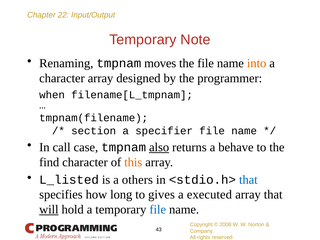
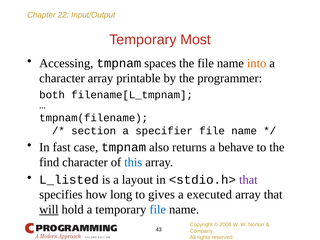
Note: Note -> Most
Renaming: Renaming -> Accessing
moves: moves -> spaces
designed: designed -> printable
when: when -> both
call: call -> fast
also underline: present -> none
this colour: orange -> blue
others: others -> layout
that at (248, 180) colour: blue -> purple
